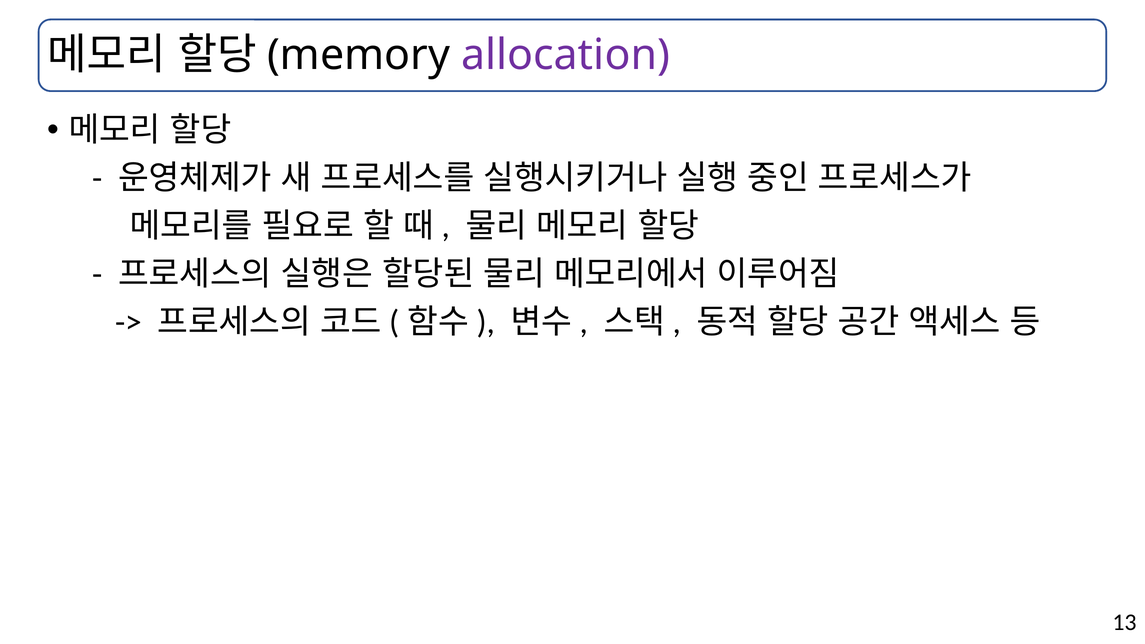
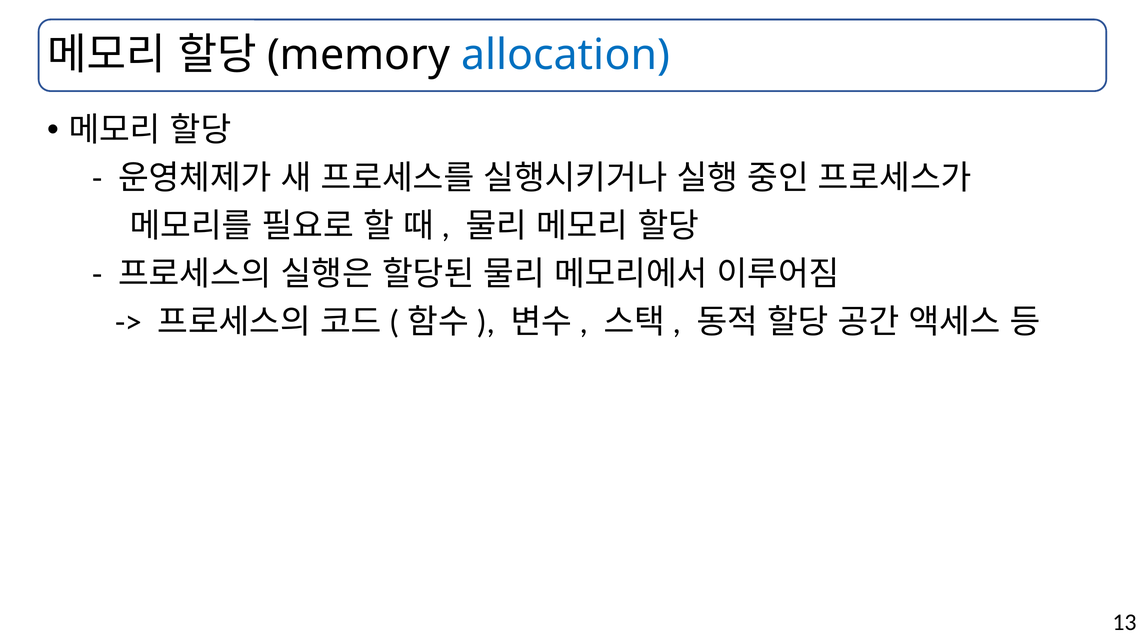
allocation colour: purple -> blue
